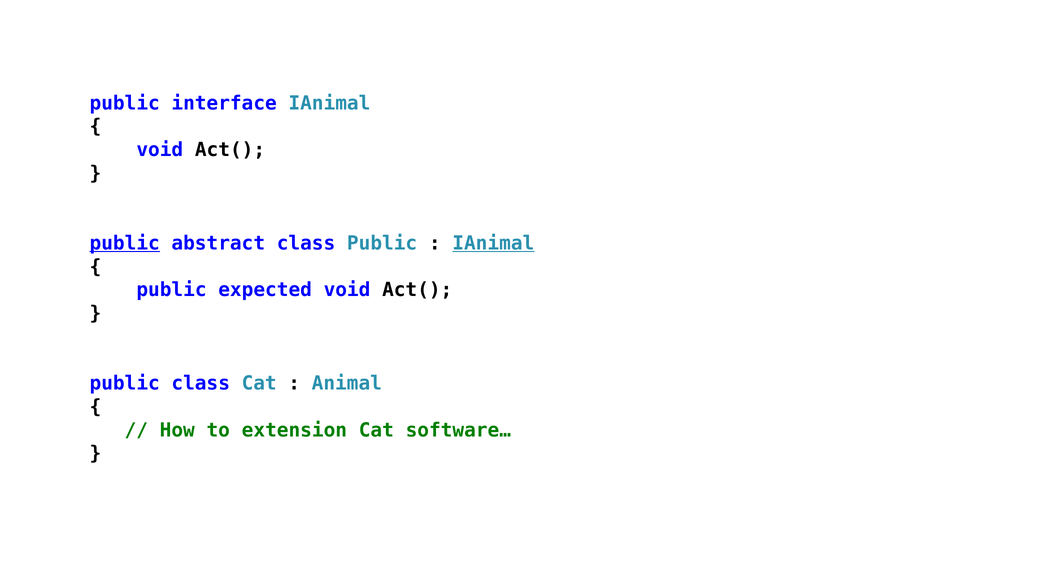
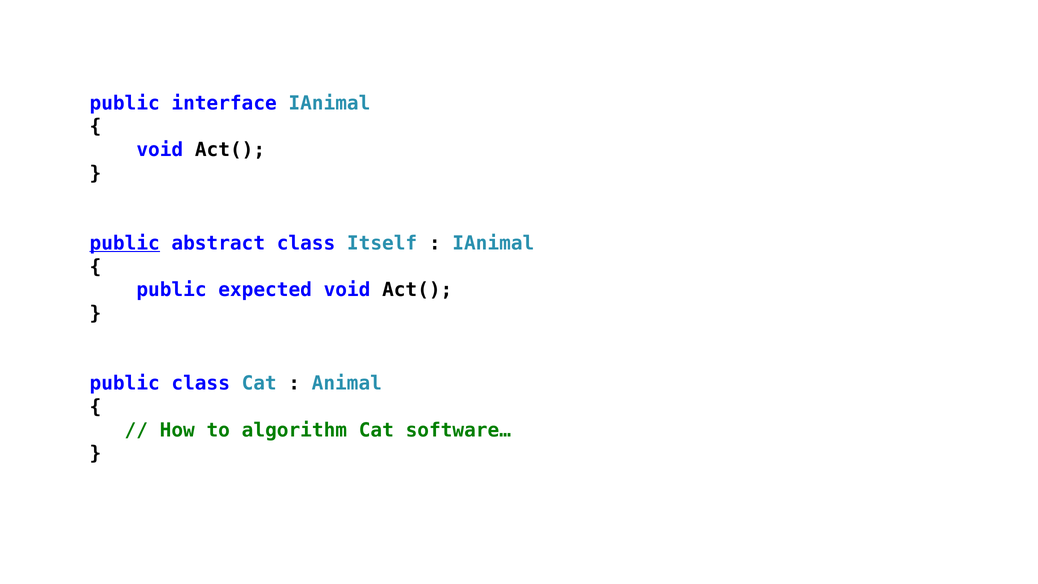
class Public: Public -> Itself
IAnimal at (493, 243) underline: present -> none
extension: extension -> algorithm
